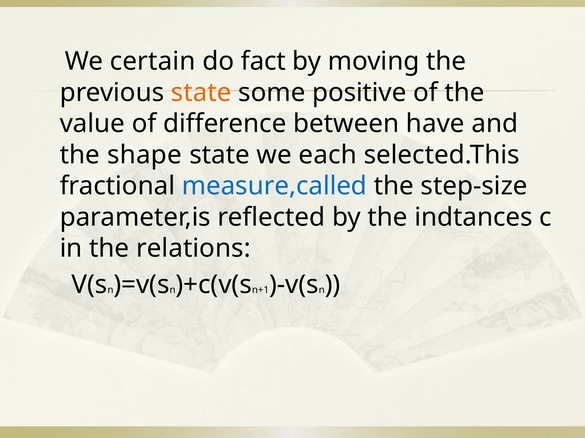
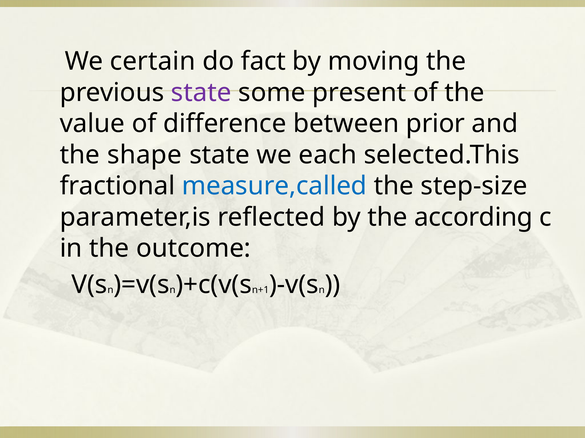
state at (201, 93) colour: orange -> purple
positive: positive -> present
have: have -> prior
indtances: indtances -> according
relations: relations -> outcome
